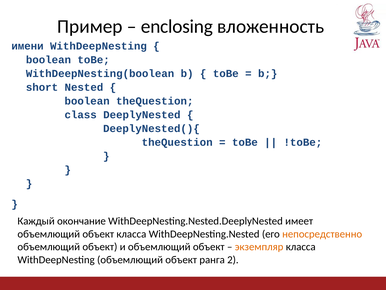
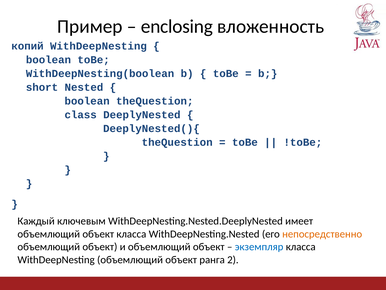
имени: имени -> копий
окончание: окончание -> ключевым
экземпляр colour: orange -> blue
